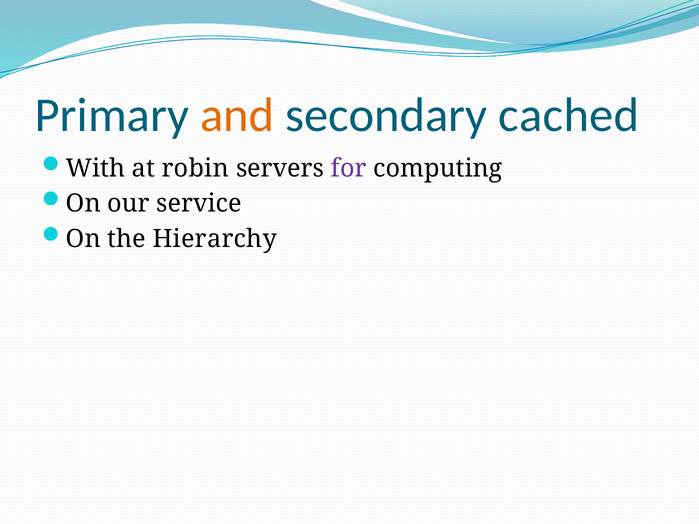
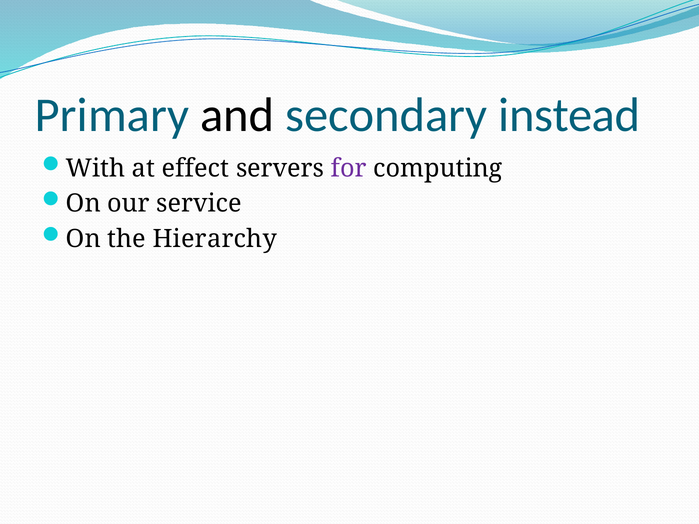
and colour: orange -> black
cached: cached -> instead
robin: robin -> effect
